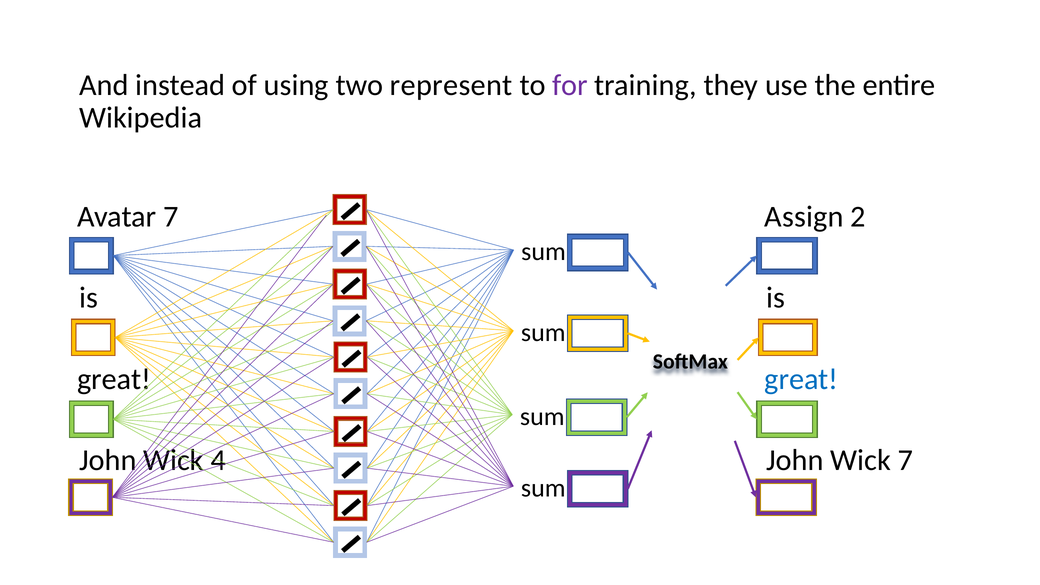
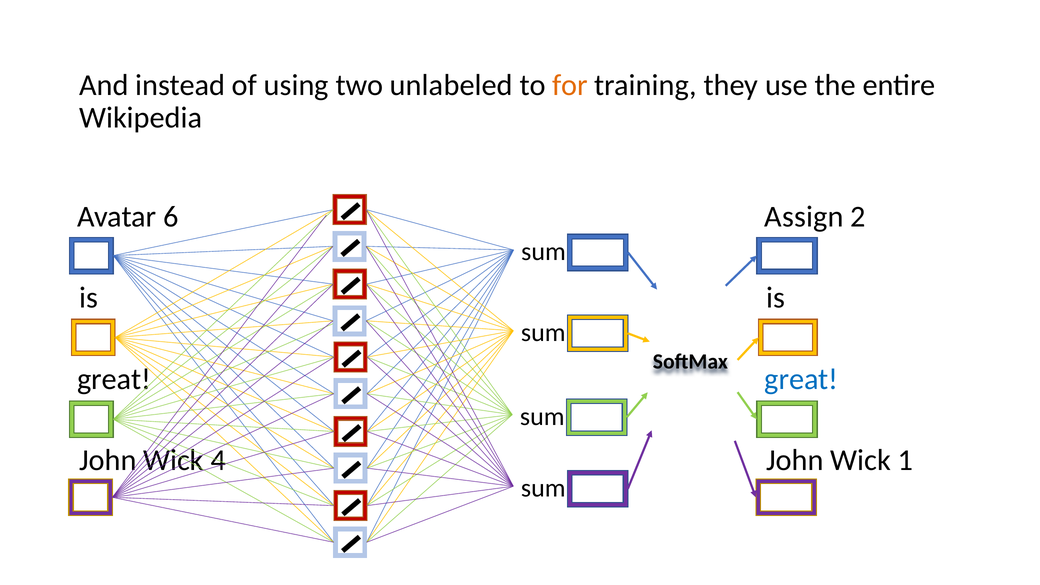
represent: represent -> unlabeled
for colour: purple -> orange
Avatar 7: 7 -> 6
Wick 7: 7 -> 1
